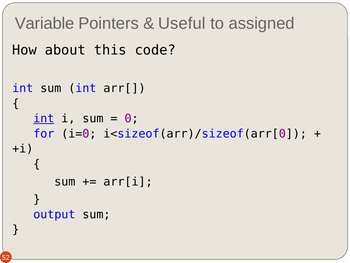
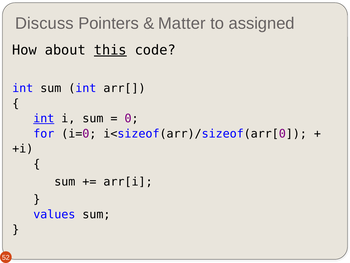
Variable: Variable -> Discuss
Useful: Useful -> Matter
this underline: none -> present
output: output -> values
